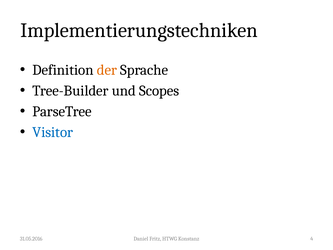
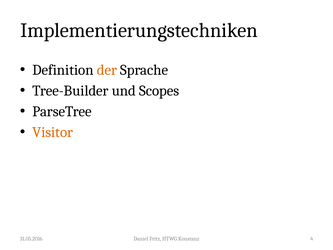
Visitor colour: blue -> orange
